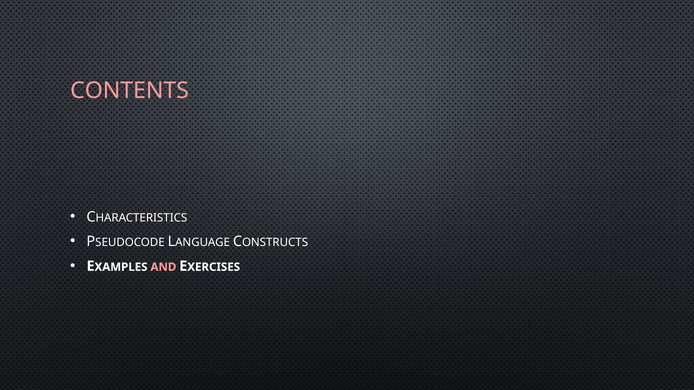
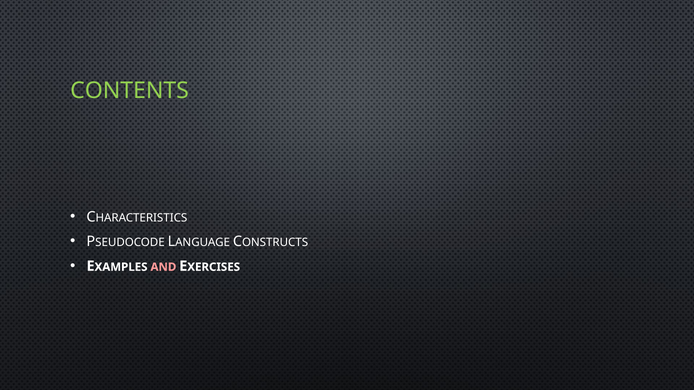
CONTENTS colour: pink -> light green
